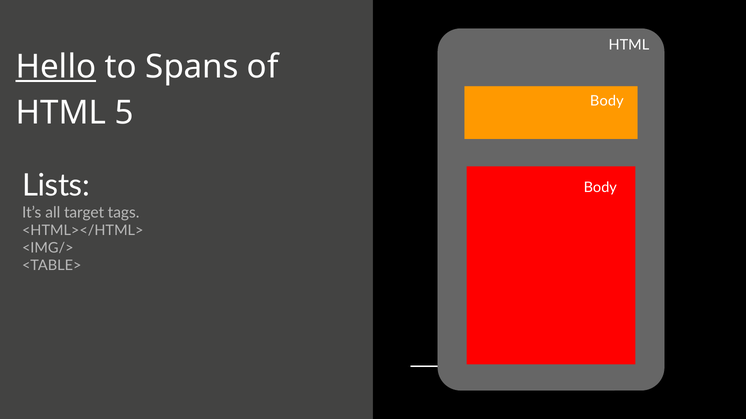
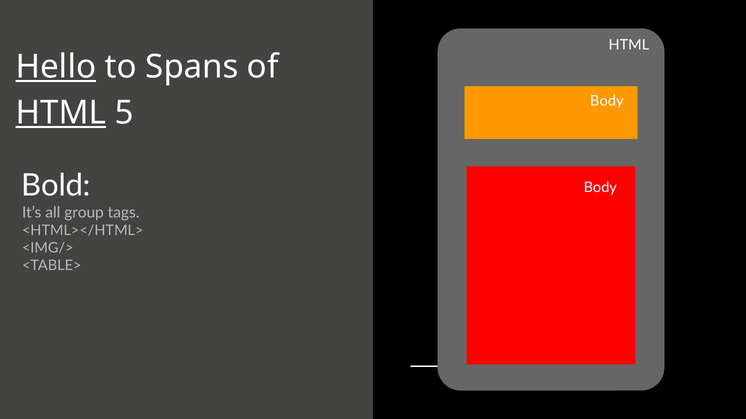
HTML at (61, 113) underline: none -> present
Lists: Lists -> Bold
target: target -> group
